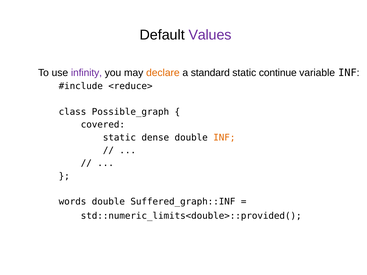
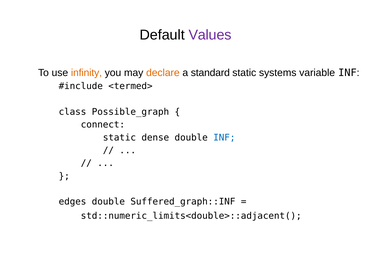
infinity colour: purple -> orange
continue: continue -> systems
<reduce>: <reduce> -> <termed>
covered: covered -> connect
INF at (224, 138) colour: orange -> blue
words: words -> edges
std::numeric_limits<double>::provided(: std::numeric_limits<double>::provided( -> std::numeric_limits<double>::adjacent(
